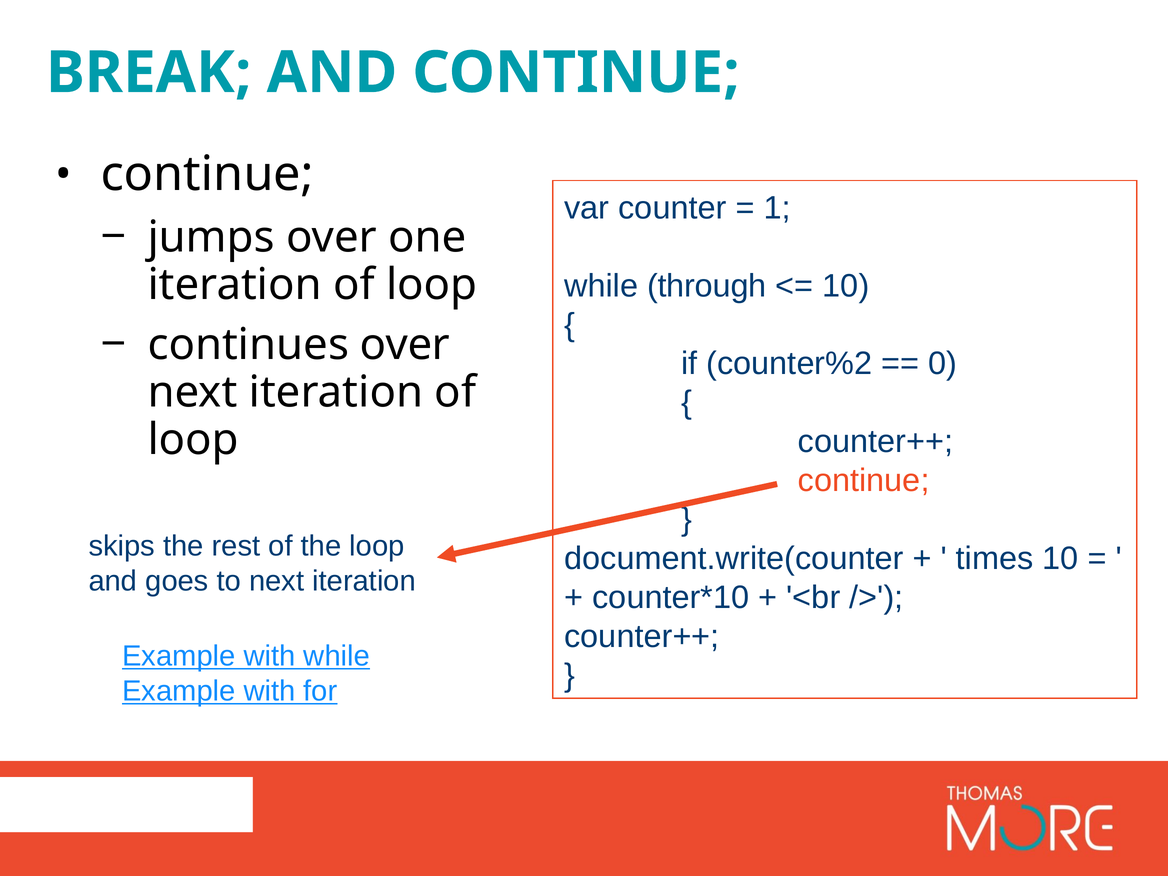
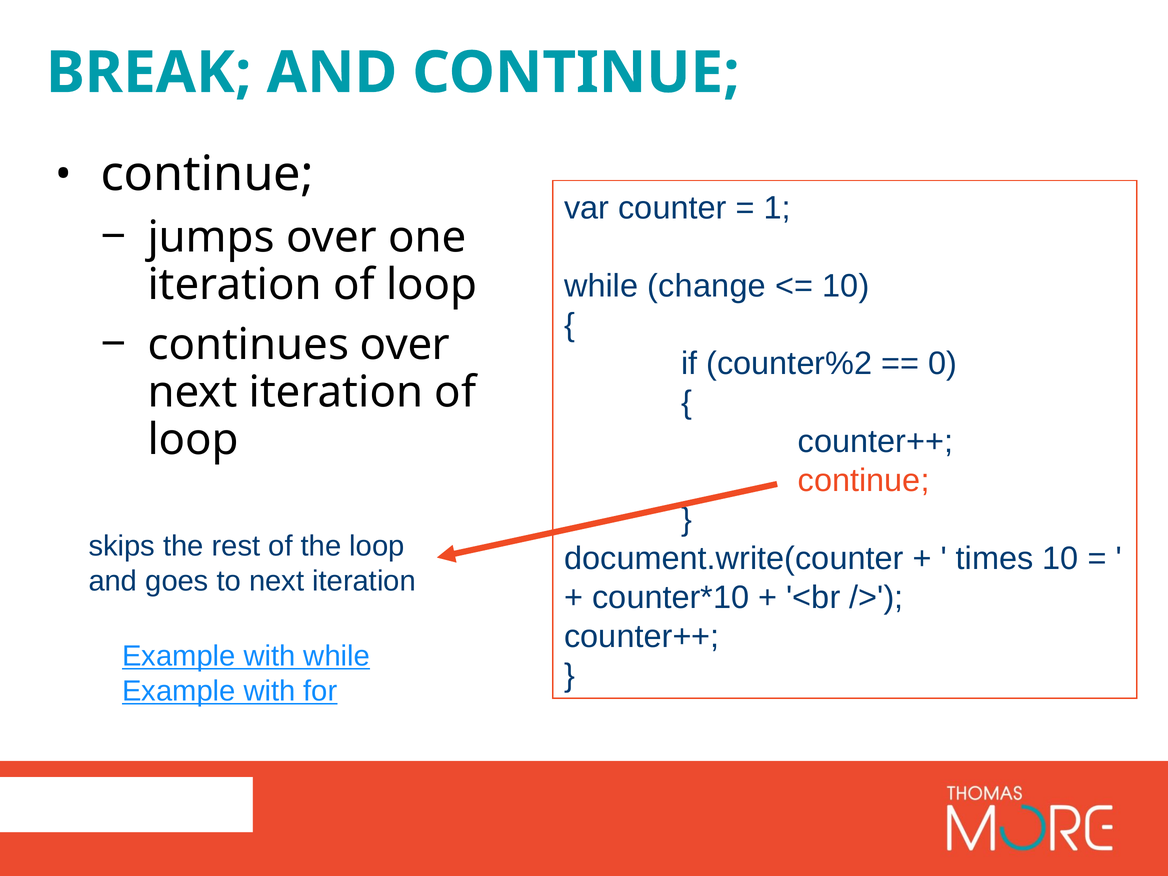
through: through -> change
